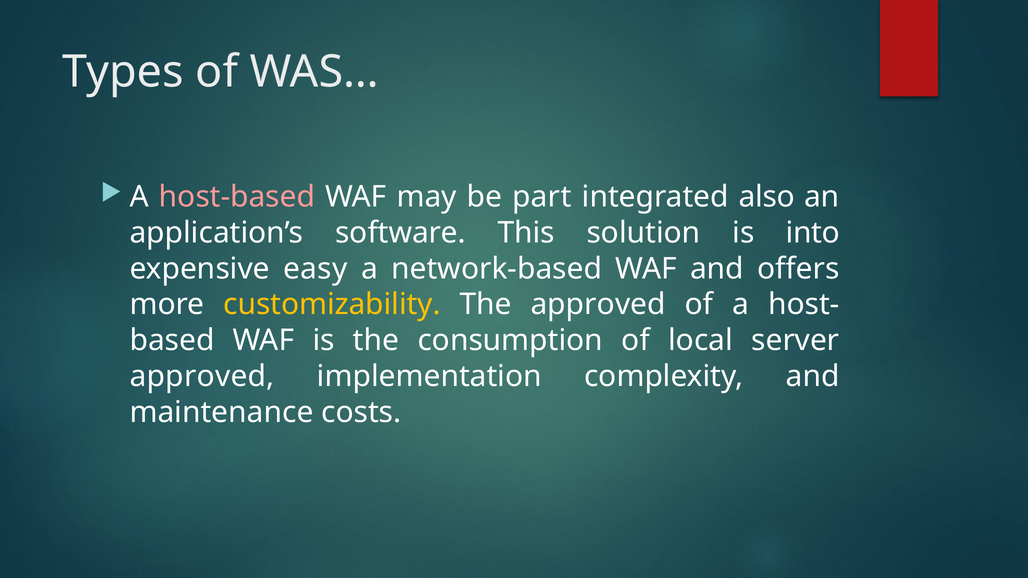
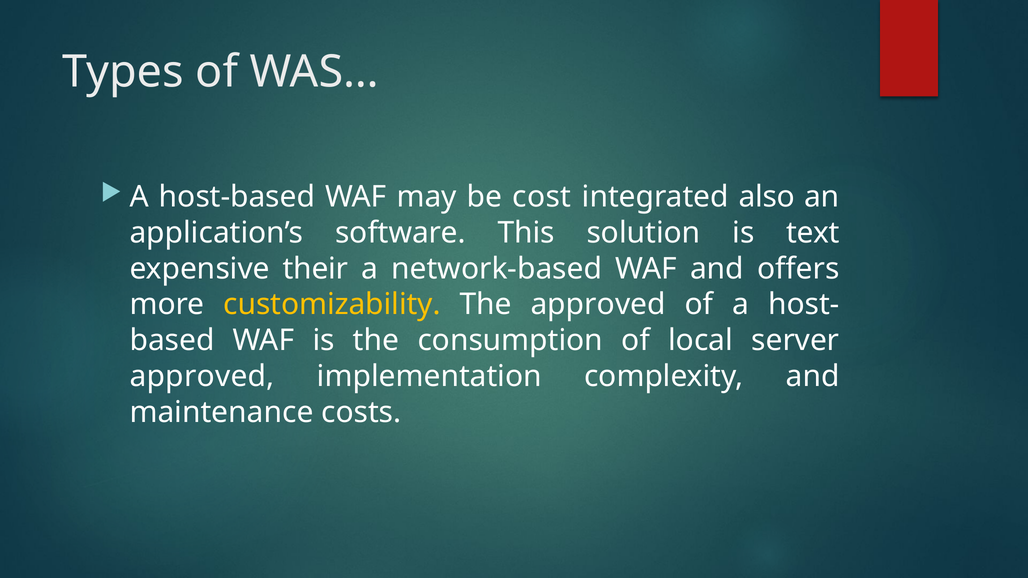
host-based colour: pink -> white
part: part -> cost
into: into -> text
easy: easy -> their
